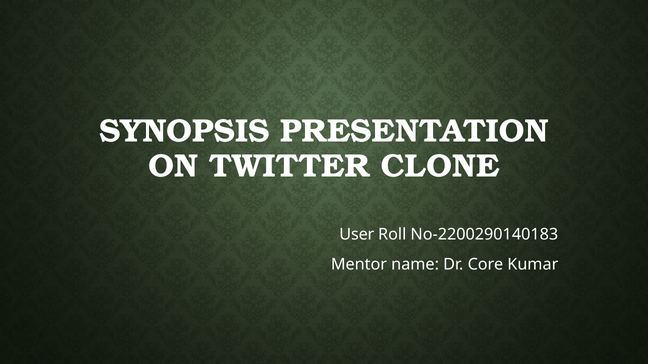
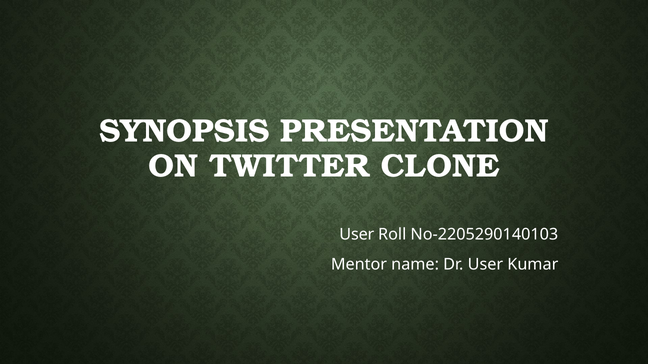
No-2200290140183: No-2200290140183 -> No-2205290140103
Dr Core: Core -> User
